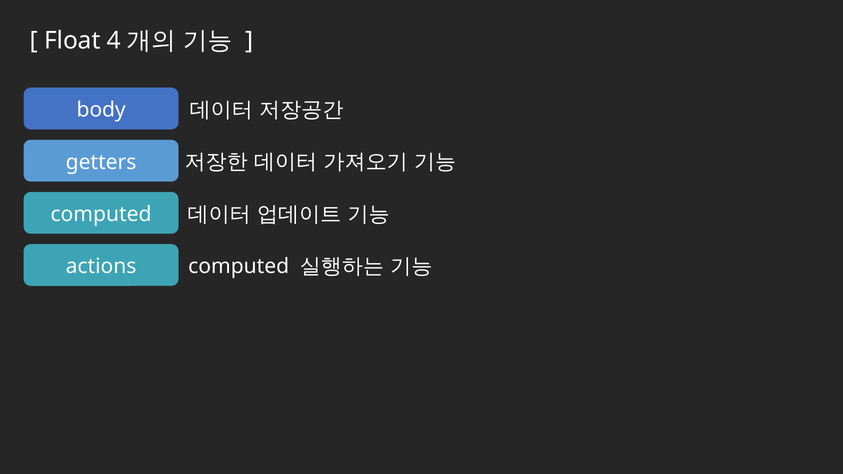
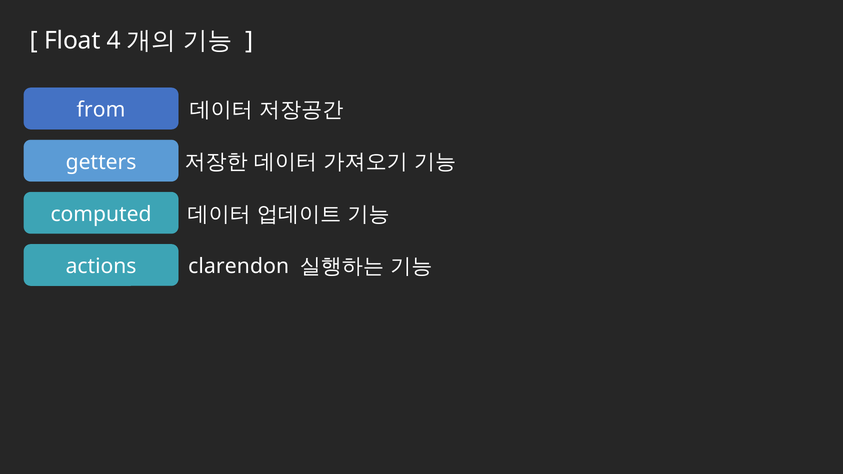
body: body -> from
computed at (239, 266): computed -> clarendon
